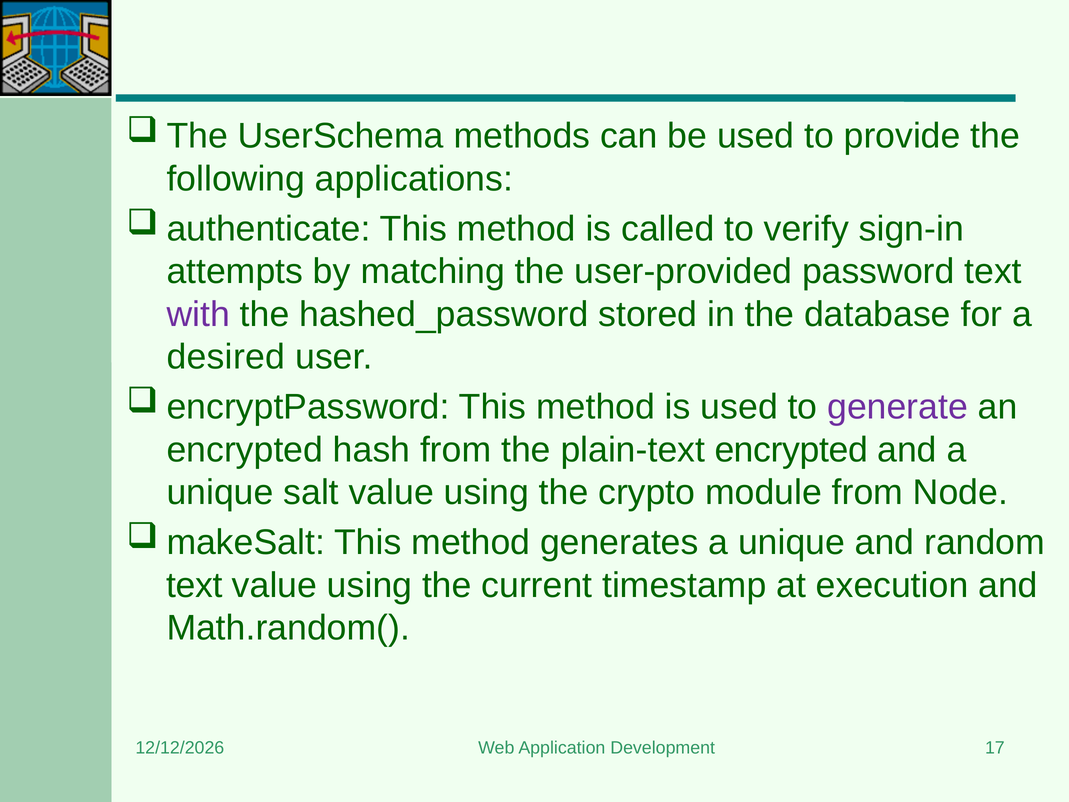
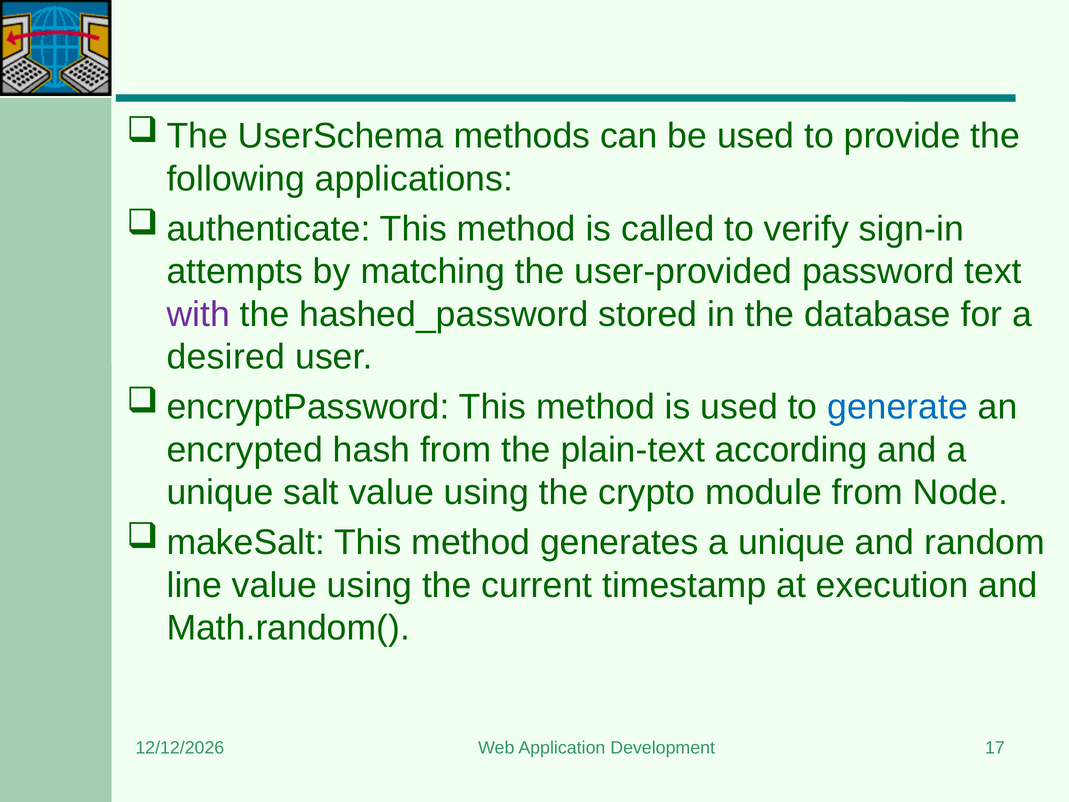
generate colour: purple -> blue
plain-text encrypted: encrypted -> according
text at (194, 585): text -> line
